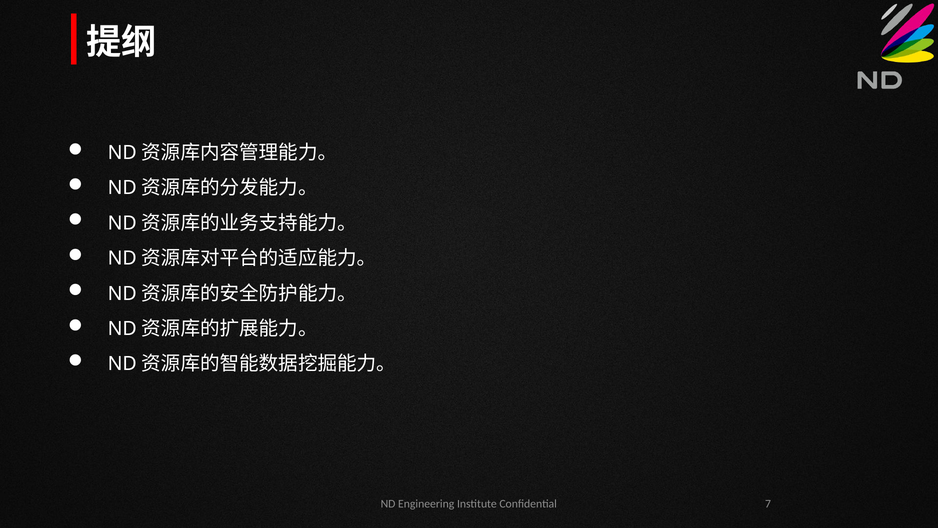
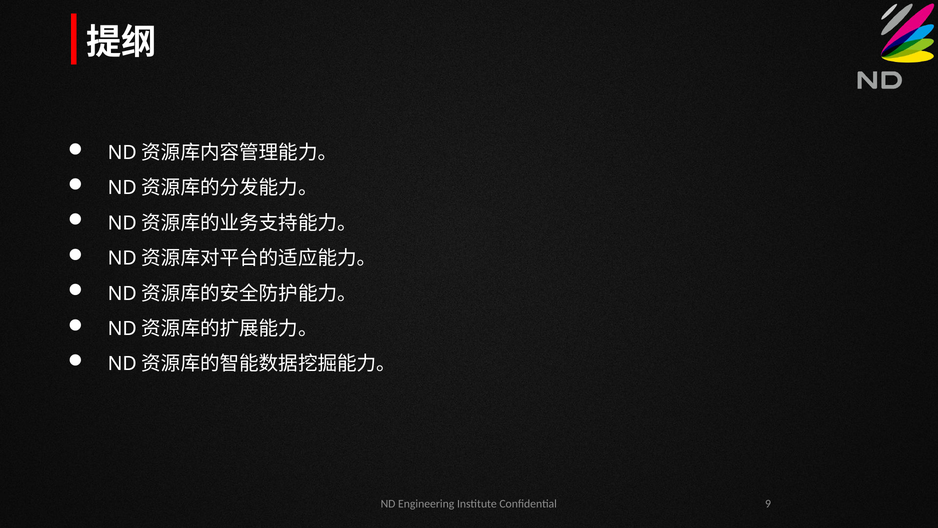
7: 7 -> 9
